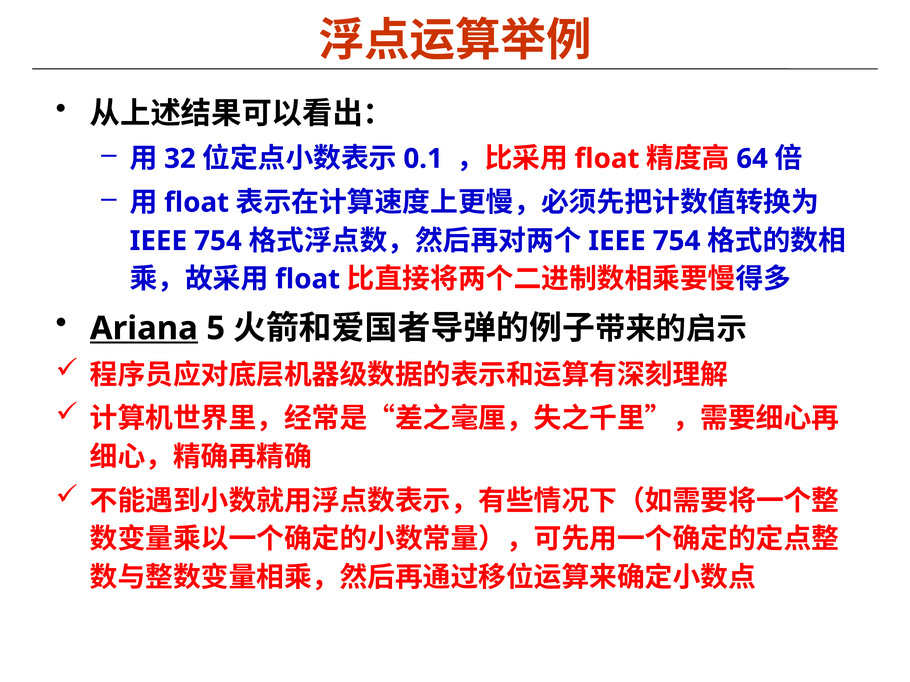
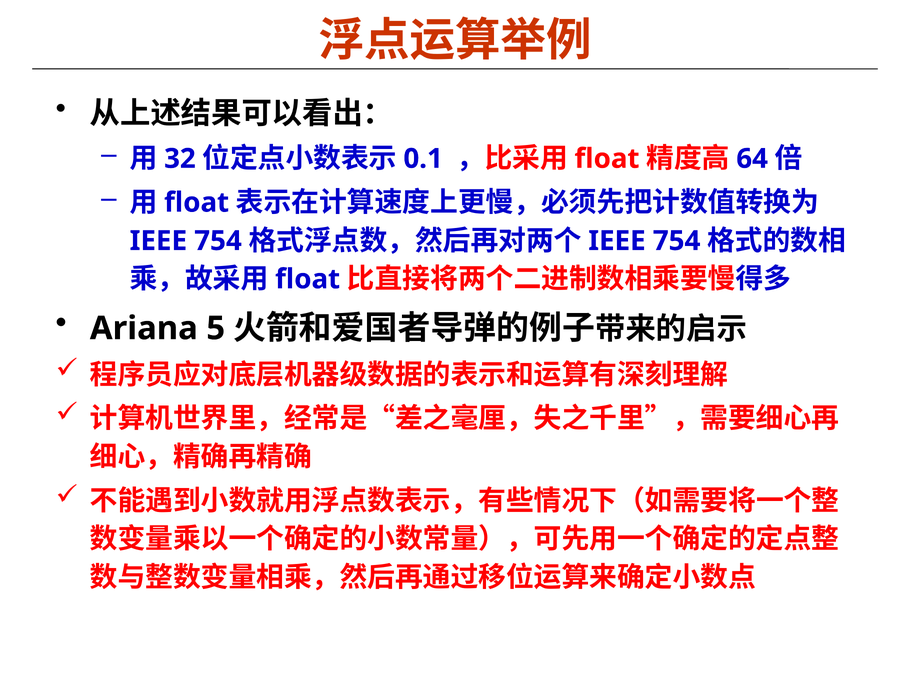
Ariana underline: present -> none
